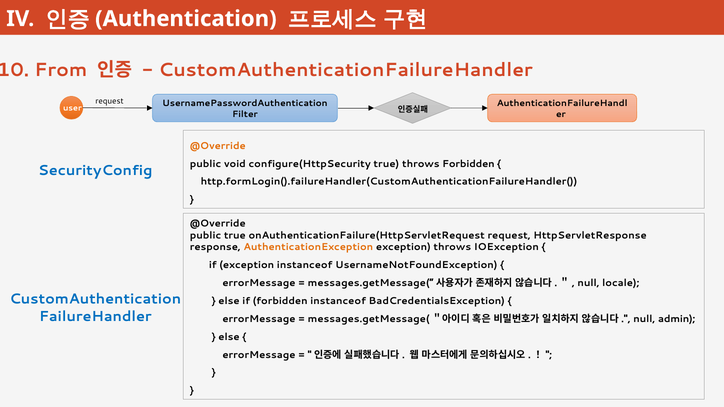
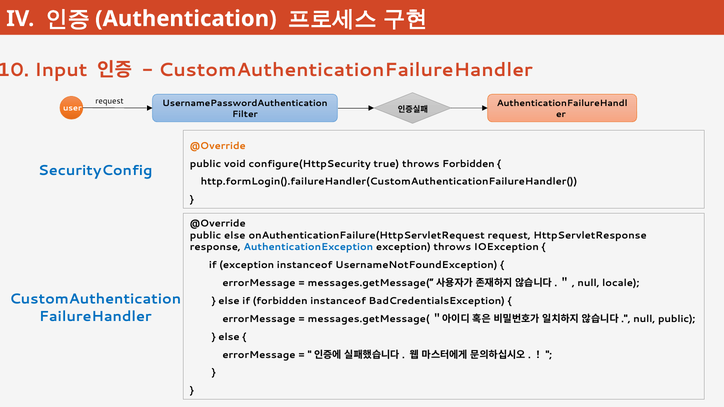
From: From -> Input
public true: true -> else
AuthenticationException colour: orange -> blue
null admin: admin -> public
